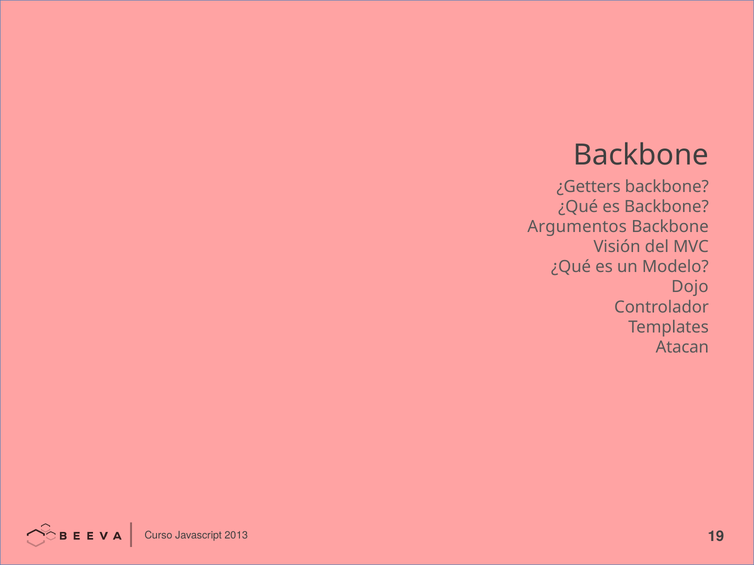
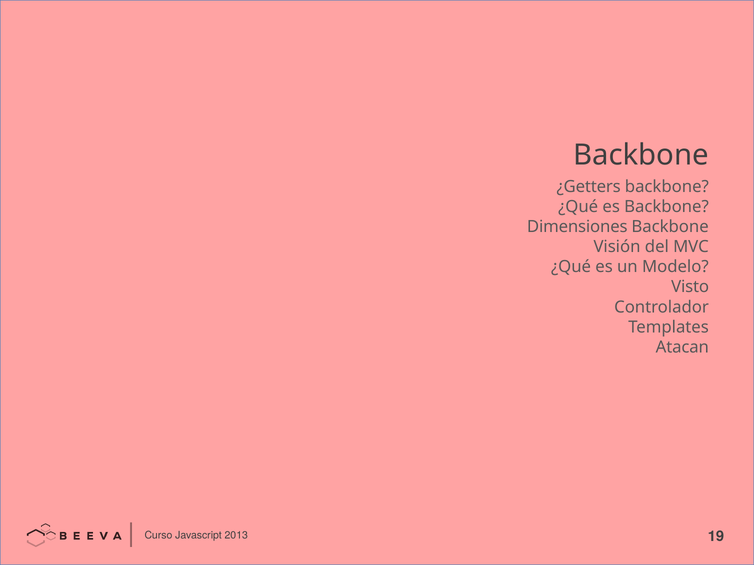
Argumentos: Argumentos -> Dimensiones
Dojo: Dojo -> Visto
